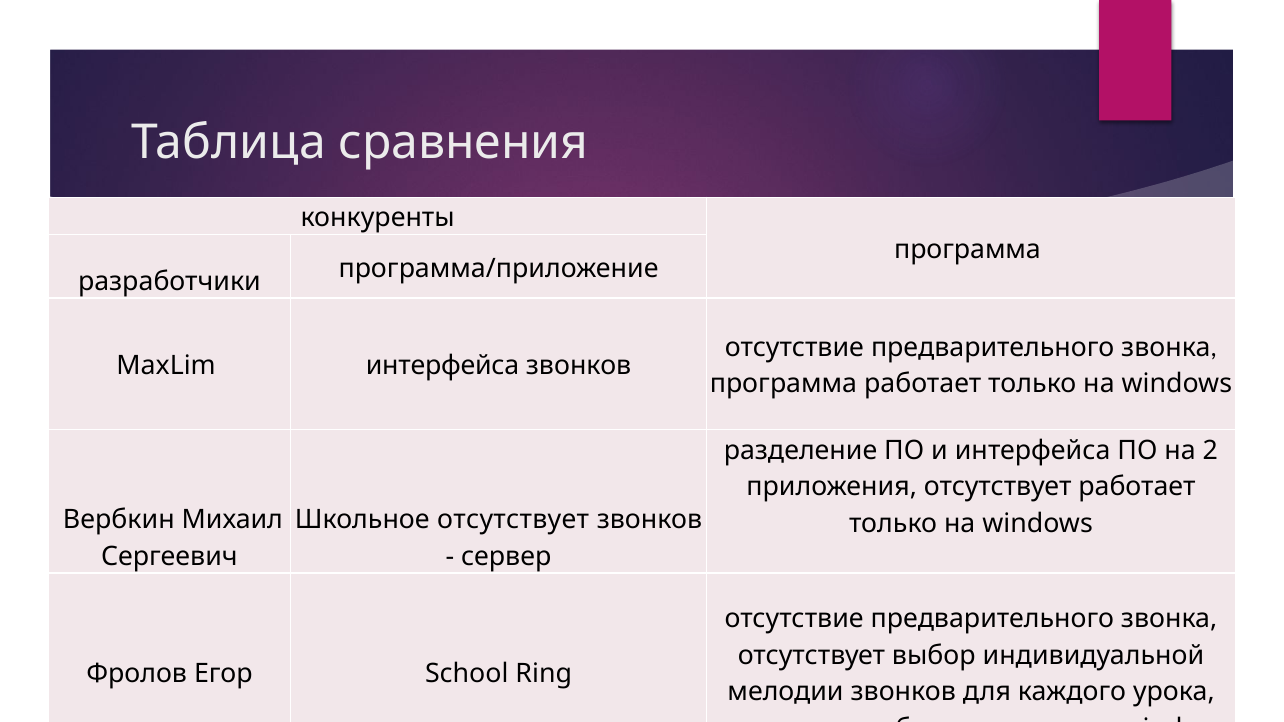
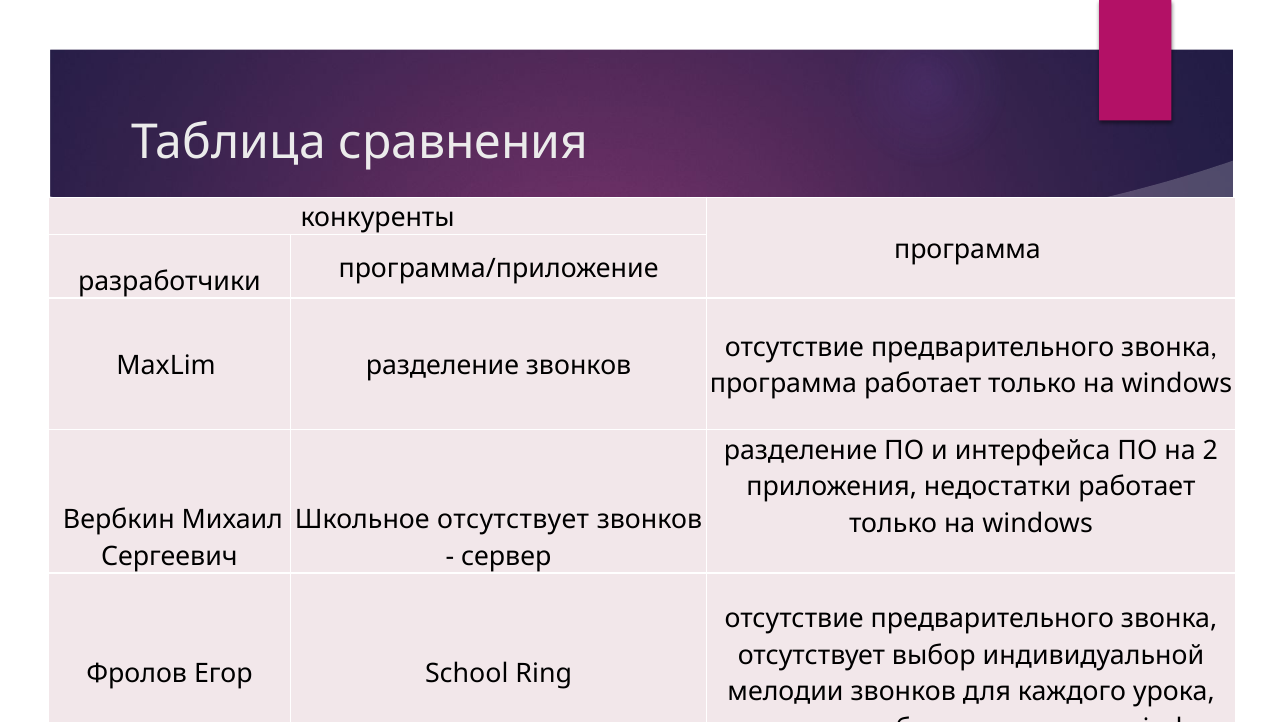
MaxLim интерфейса: интерфейса -> разделение
приложения отсутствует: отсутствует -> недостатки
